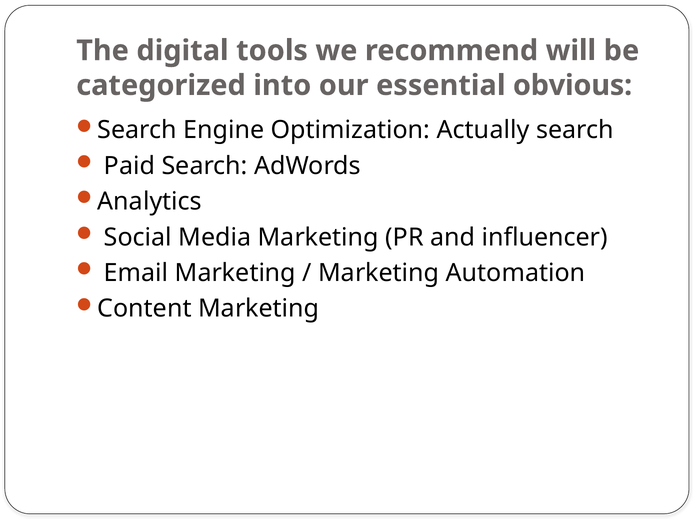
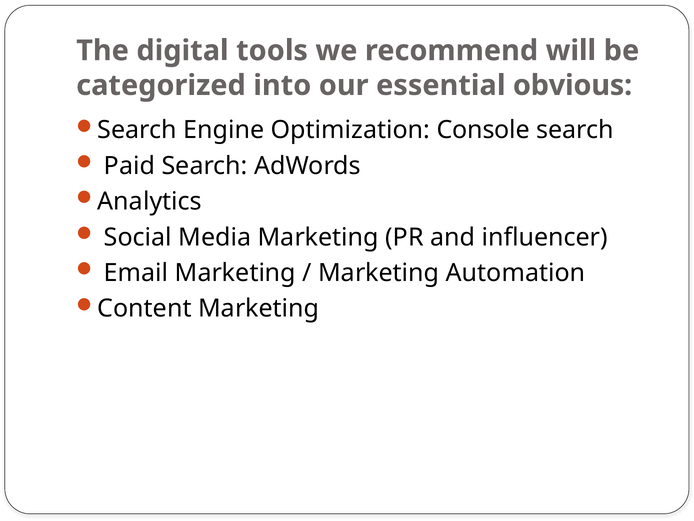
Actually: Actually -> Console
